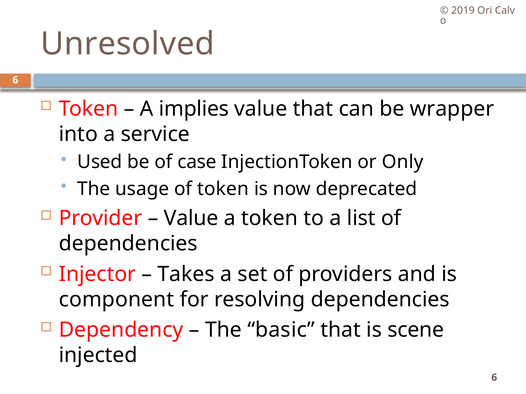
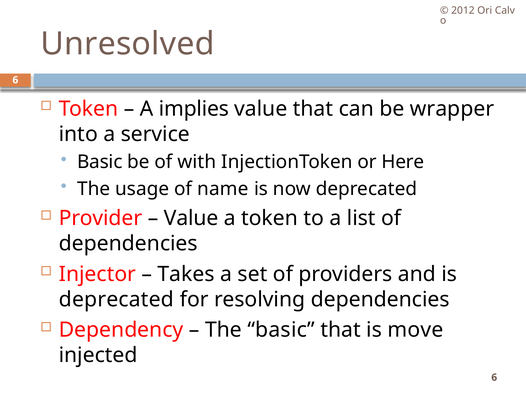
2019: 2019 -> 2012
Used at (100, 162): Used -> Basic
case: case -> with
Only: Only -> Here
of token: token -> name
component at (116, 300): component -> deprecated
scene: scene -> move
